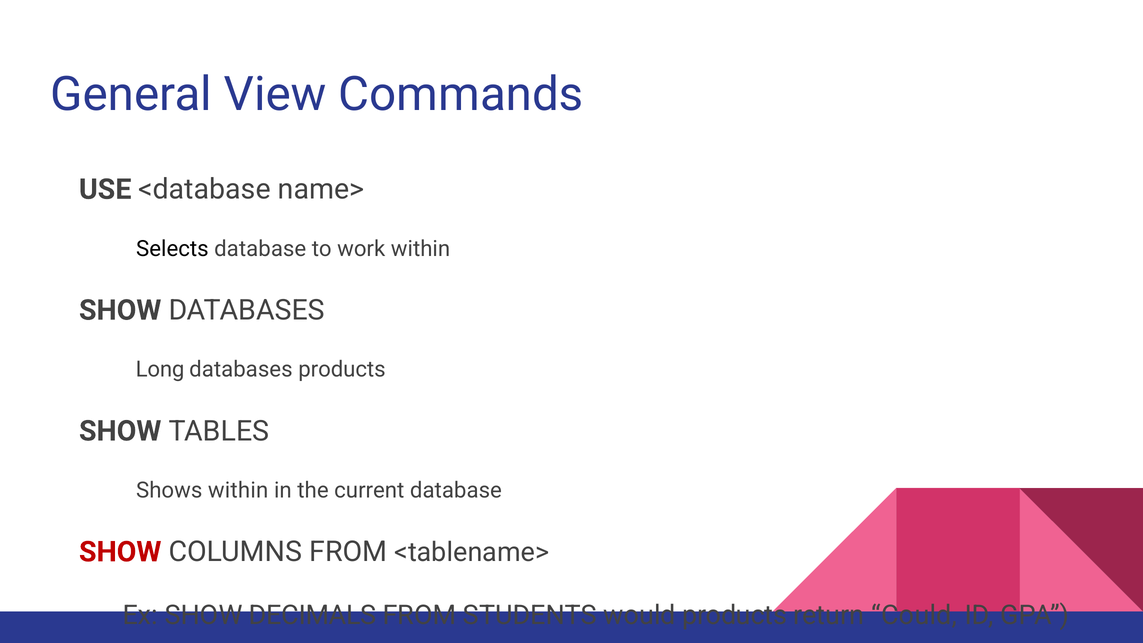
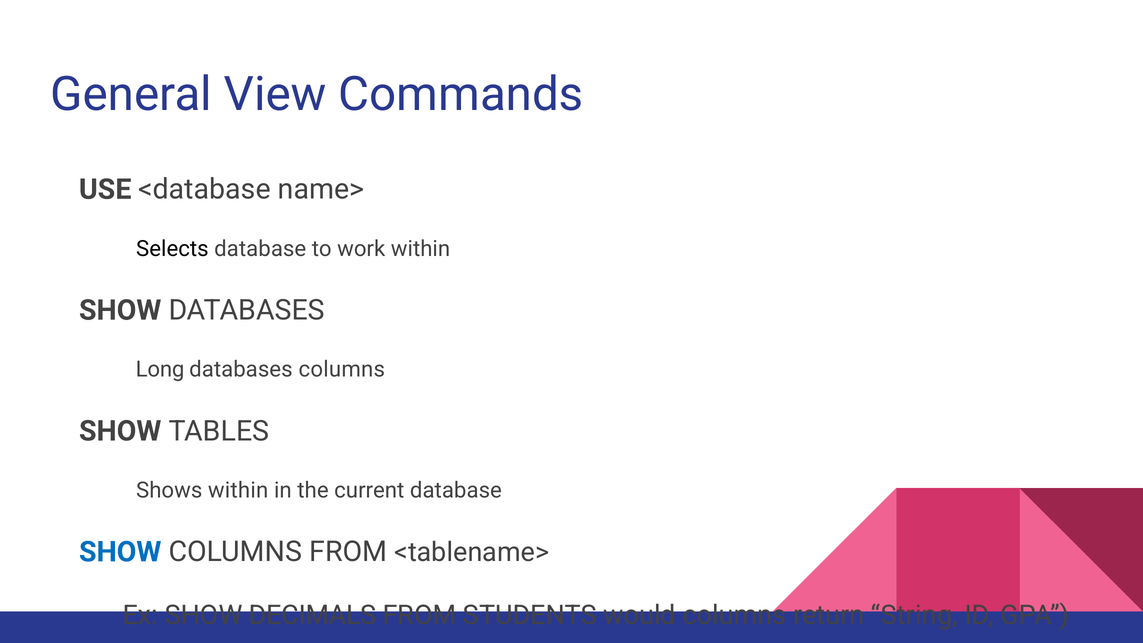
databases products: products -> columns
SHOW at (120, 552) colour: red -> blue
would products: products -> columns
Could: Could -> String
